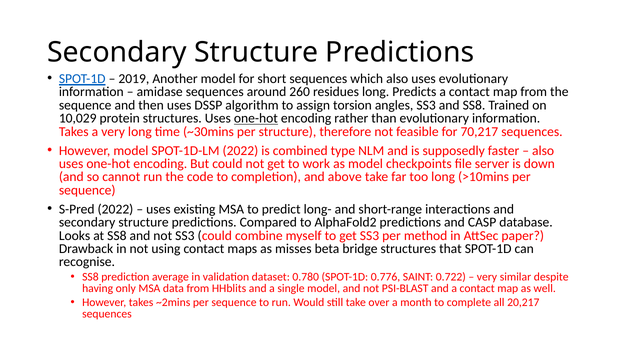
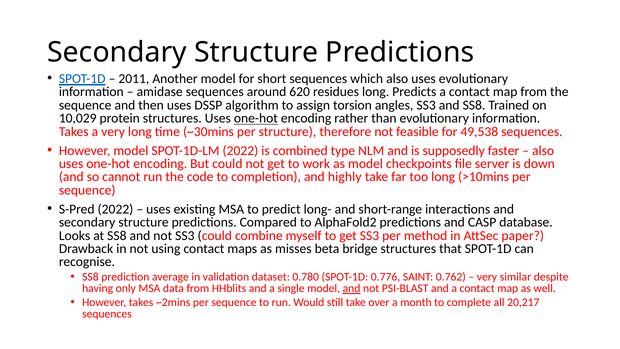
2019: 2019 -> 2011
260: 260 -> 620
70,217: 70,217 -> 49,538
above: above -> highly
0.722: 0.722 -> 0.762
and at (352, 288) underline: none -> present
